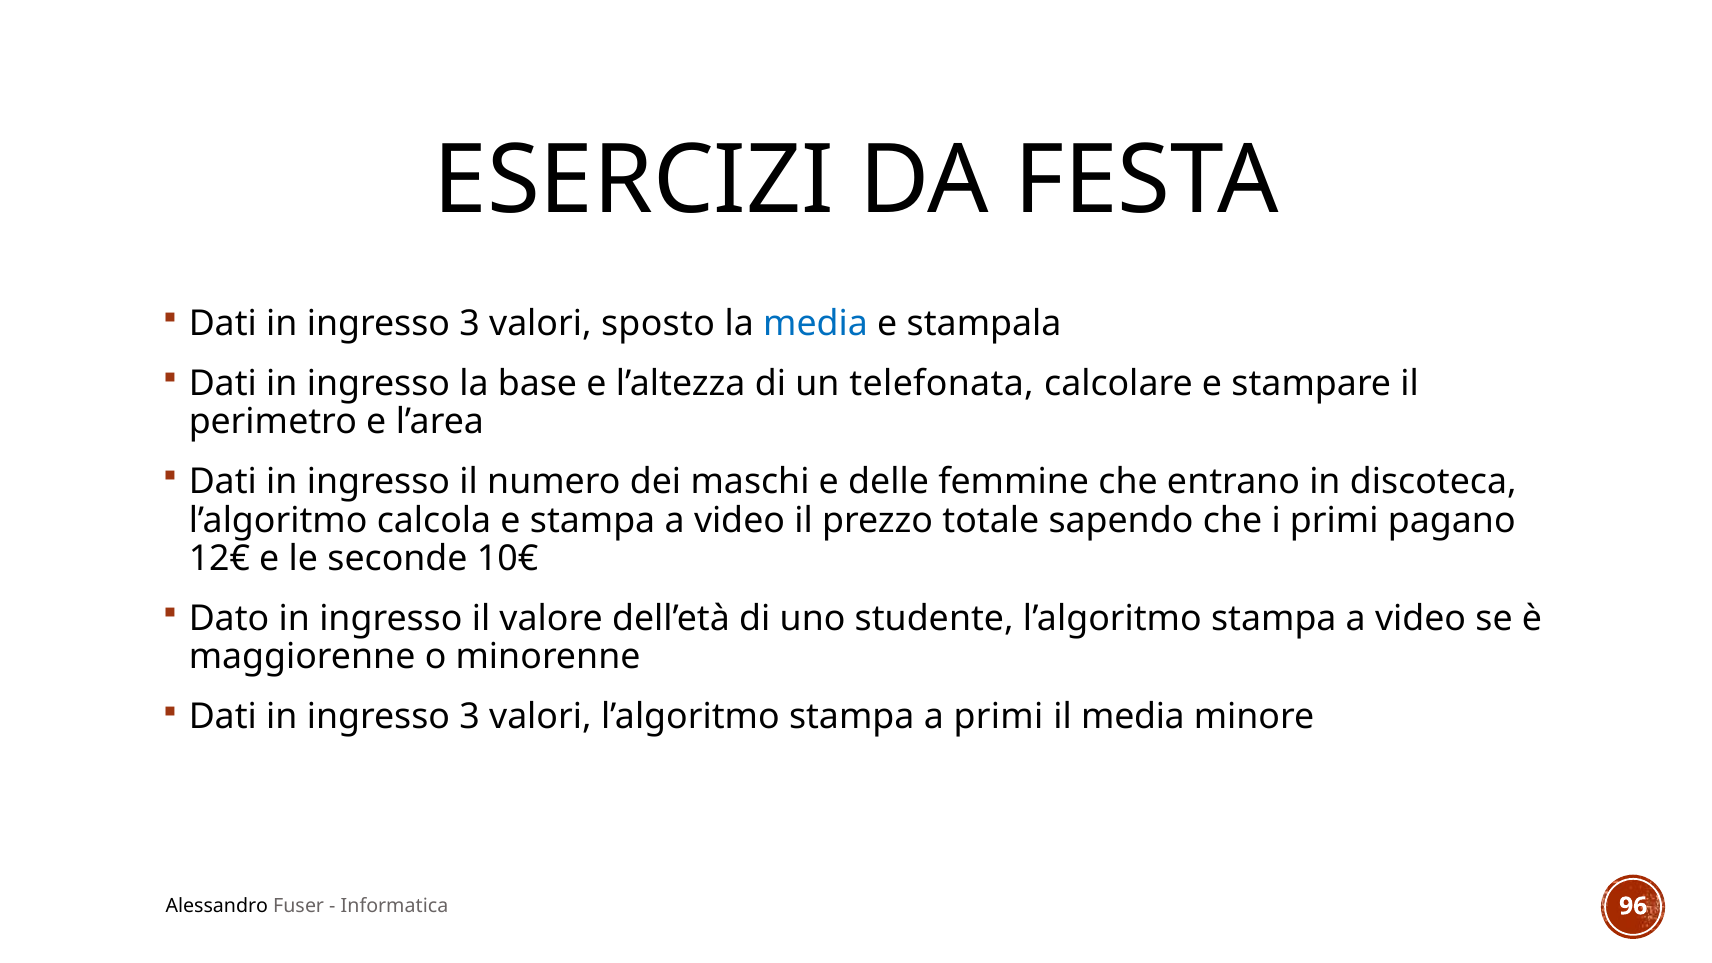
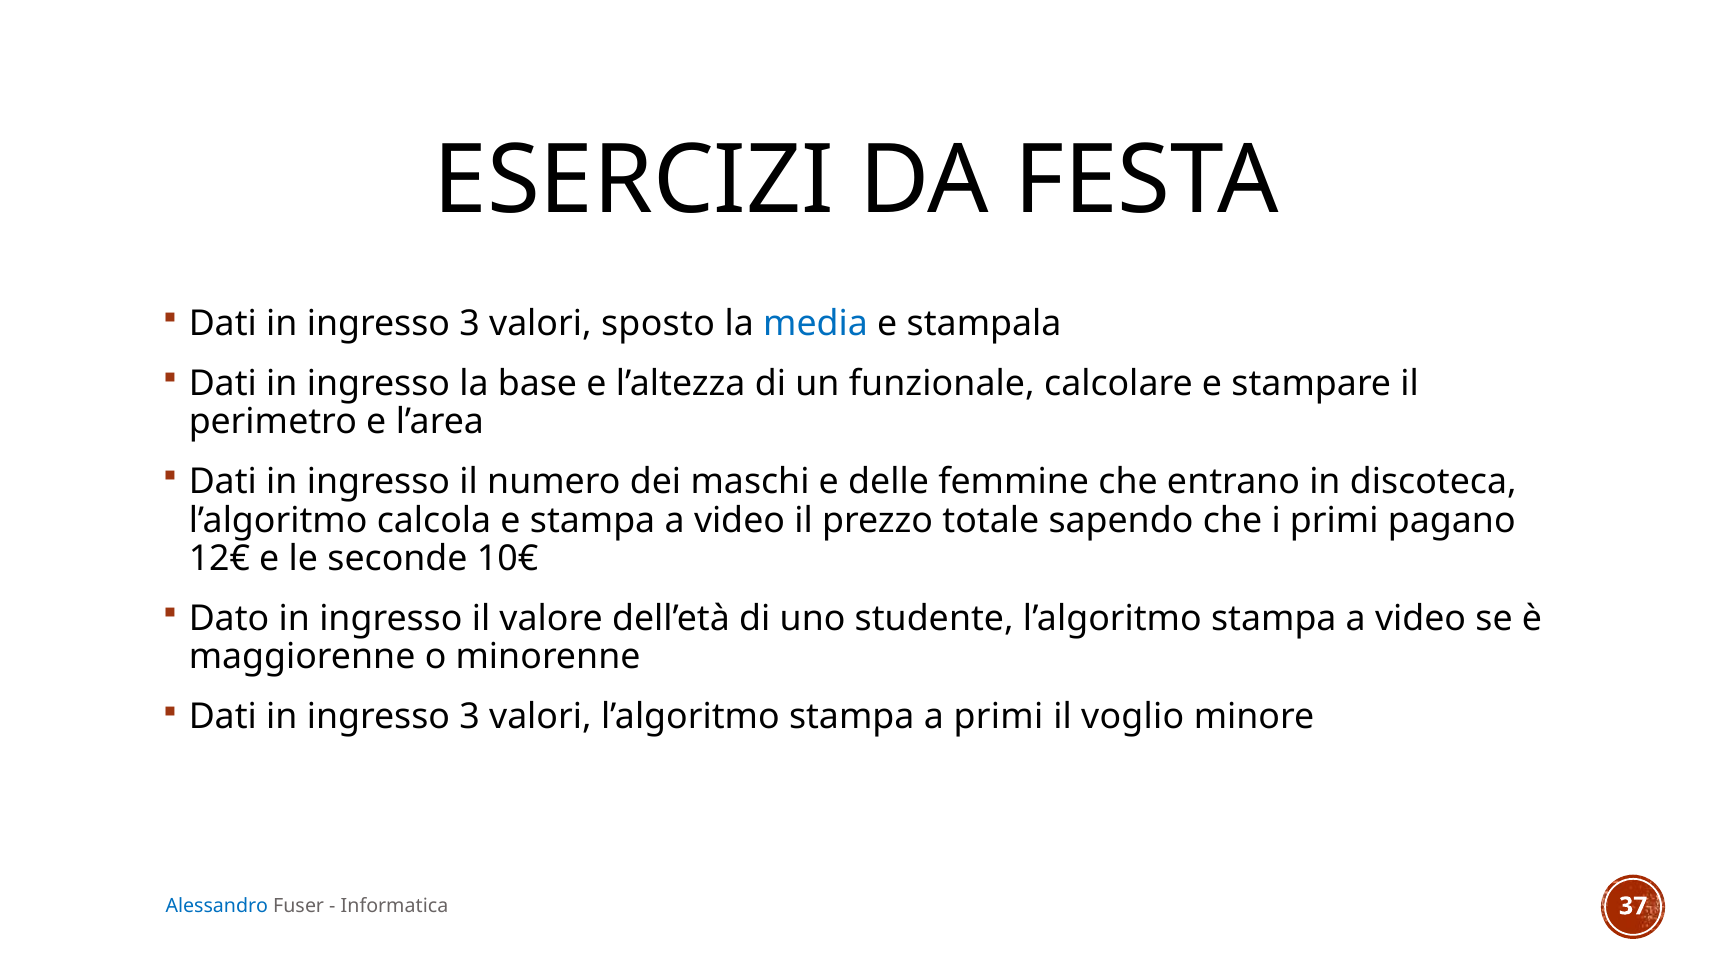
telefonata: telefonata -> funzionale
il media: media -> voglio
Alessandro colour: black -> blue
96: 96 -> 37
